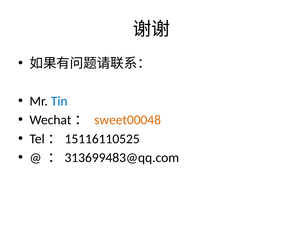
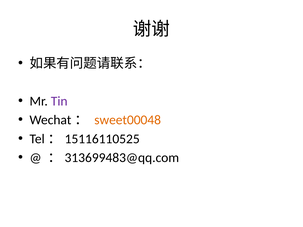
Tin colour: blue -> purple
